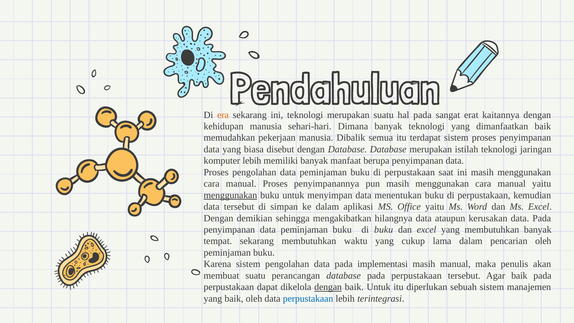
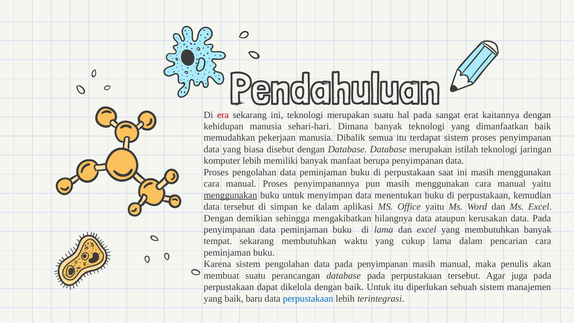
era colour: orange -> red
di buku: buku -> lama
pencarian oleh: oleh -> cara
pengolahan data pada implementasi: implementasi -> penyimpanan
Agar baik: baik -> juga
dengan at (328, 287) underline: present -> none
baik oleh: oleh -> baru
